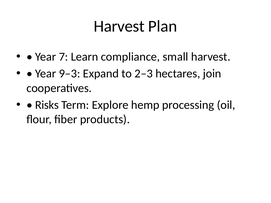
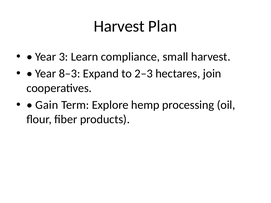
7: 7 -> 3
9–3: 9–3 -> 8–3
Risks: Risks -> Gain
